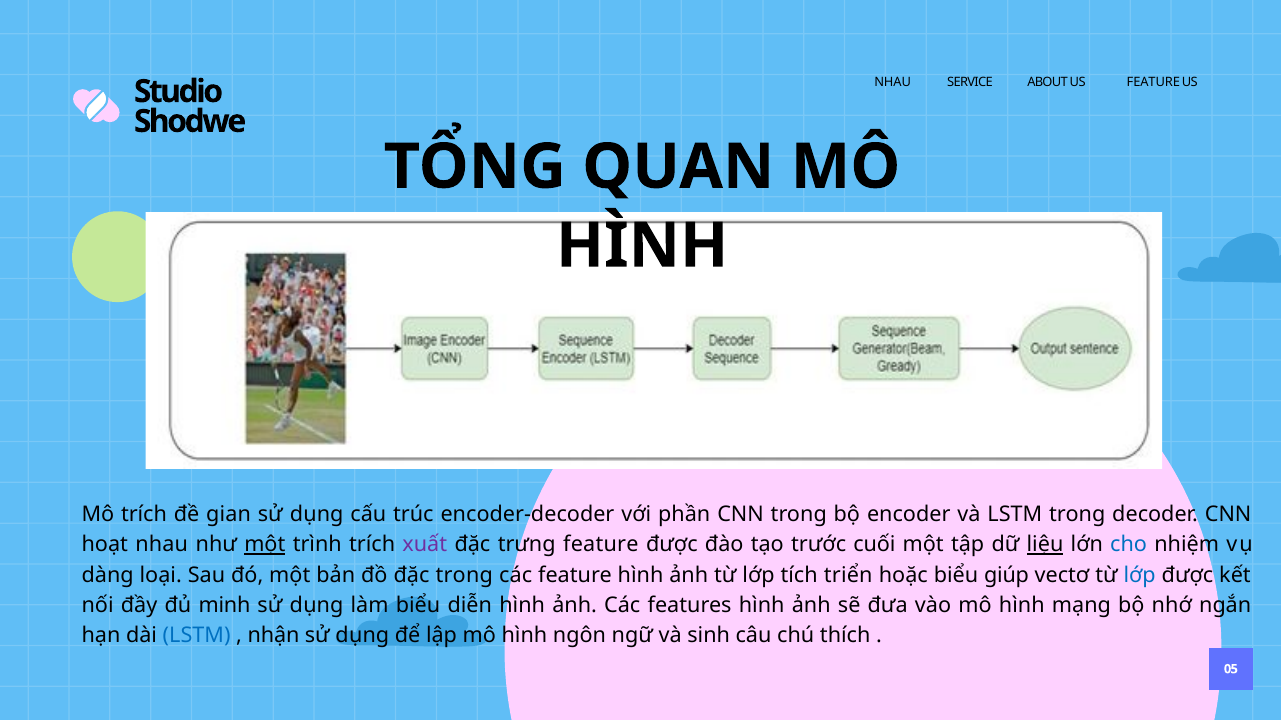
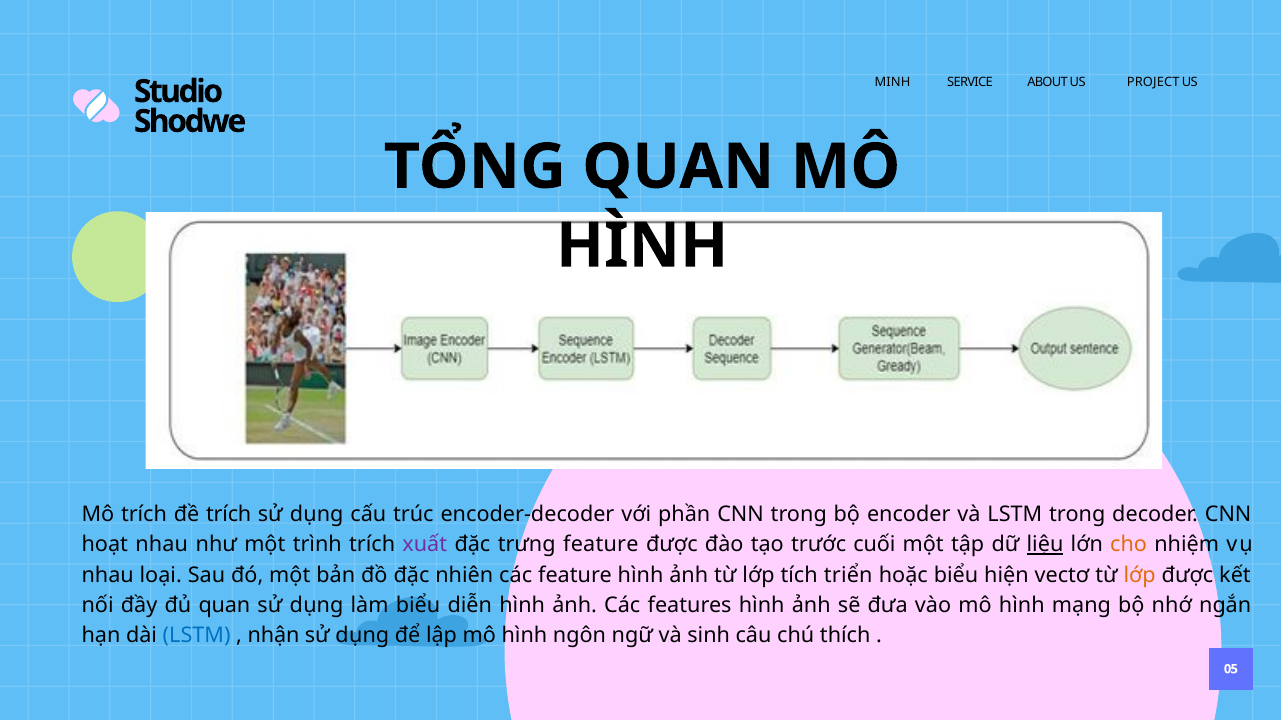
NHAU at (893, 83): NHAU -> MINH
US FEATURE: FEATURE -> PROJECT
đề gian: gian -> trích
một at (265, 545) underline: present -> none
cho colour: blue -> orange
dàng at (108, 576): dàng -> nhau
đặc trong: trong -> nhiên
giúp: giúp -> hiện
lớp at (1140, 576) colour: blue -> orange
đủ minh: minh -> quan
